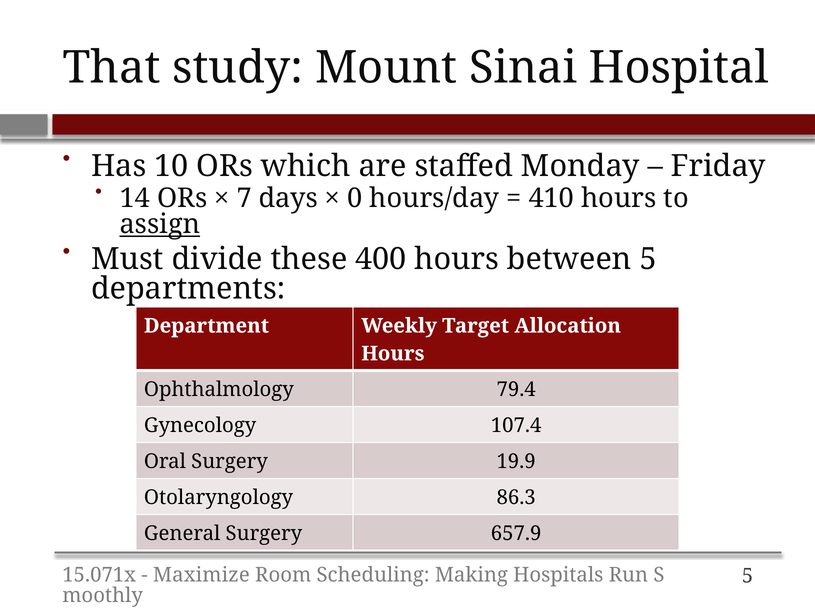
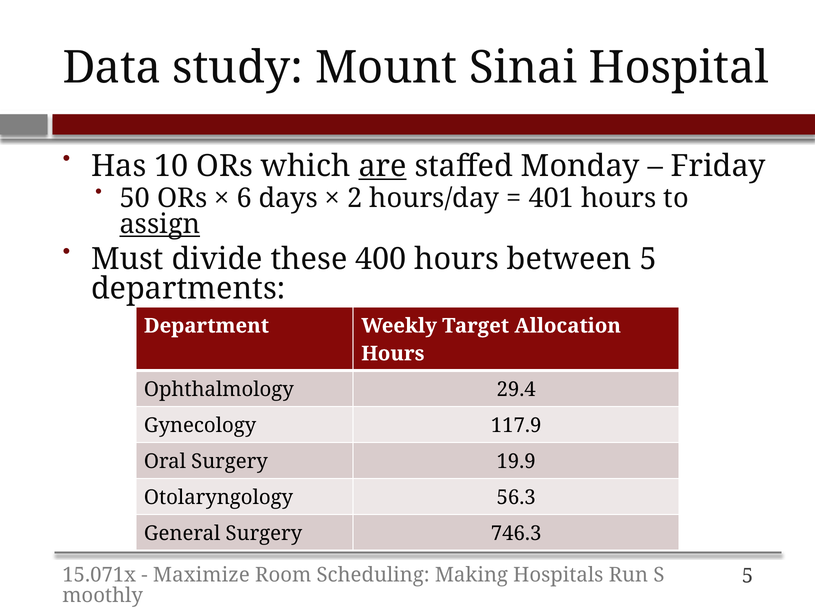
That: That -> Data
are underline: none -> present
14: 14 -> 50
7: 7 -> 6
0: 0 -> 2
410: 410 -> 401
79.4: 79.4 -> 29.4
107.4: 107.4 -> 117.9
86.3: 86.3 -> 56.3
657.9: 657.9 -> 746.3
